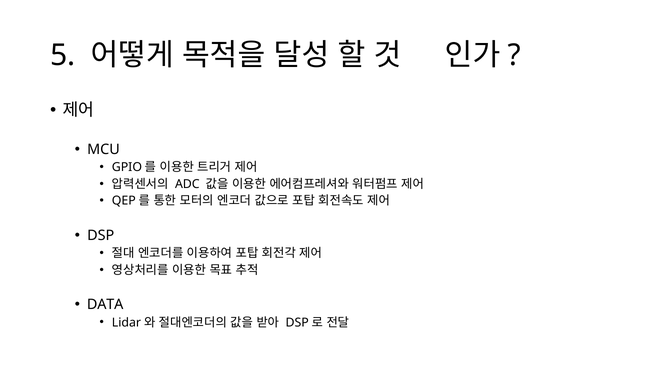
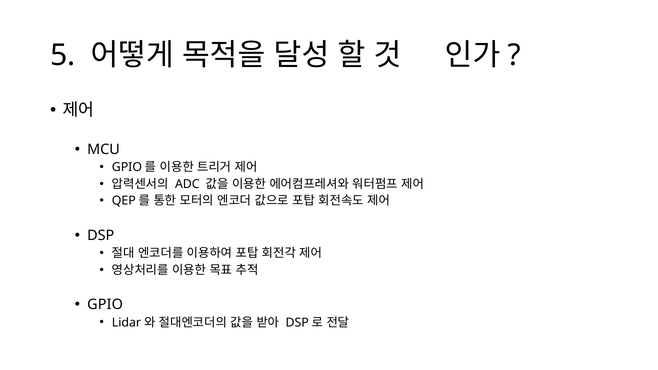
DATA: DATA -> GPIO
